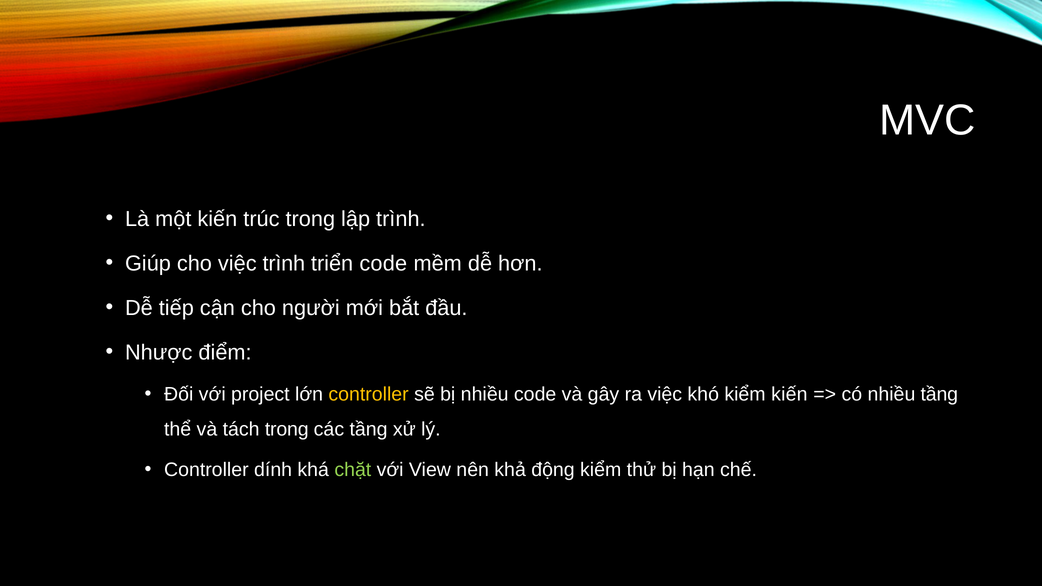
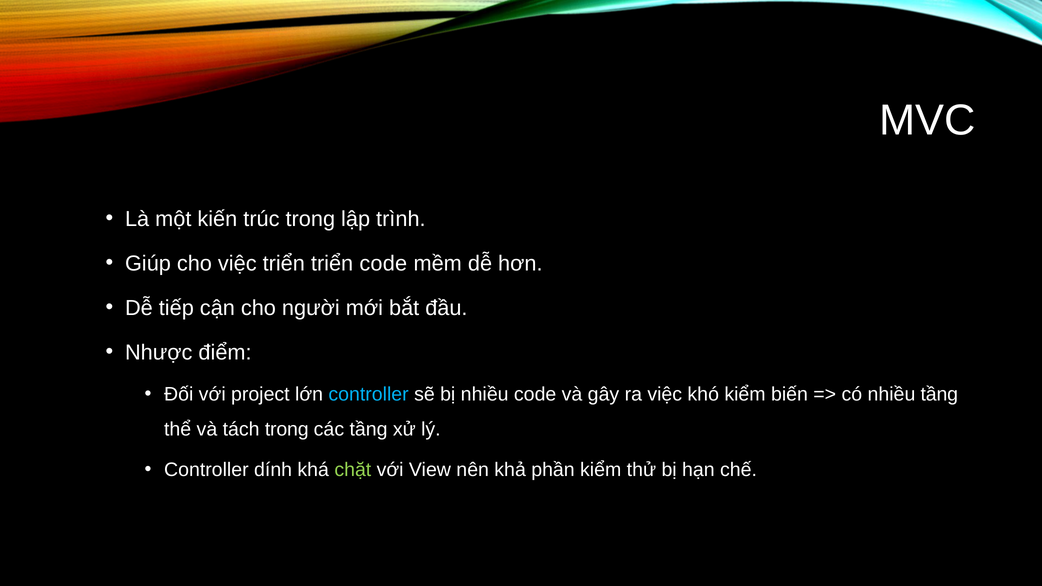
việc trình: trình -> triển
controller at (369, 394) colour: yellow -> light blue
kiểm kiến: kiến -> biến
động: động -> phần
